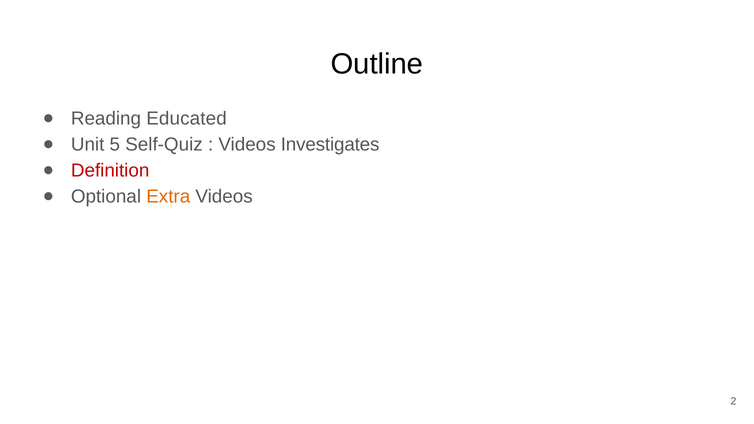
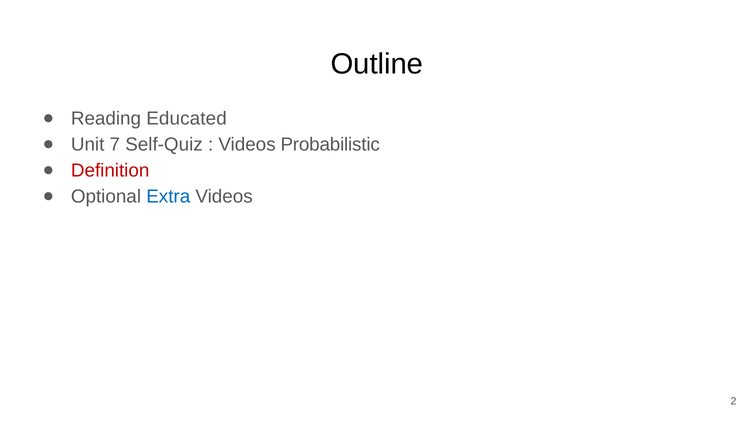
5: 5 -> 7
Investigates: Investigates -> Probabilistic
Extra colour: orange -> blue
